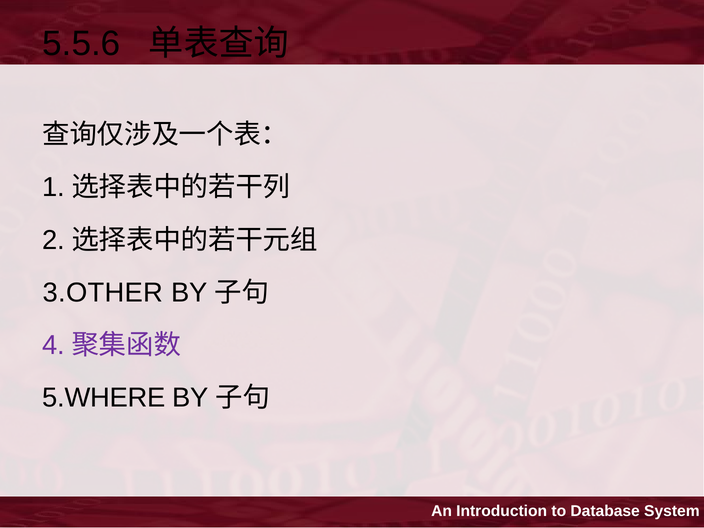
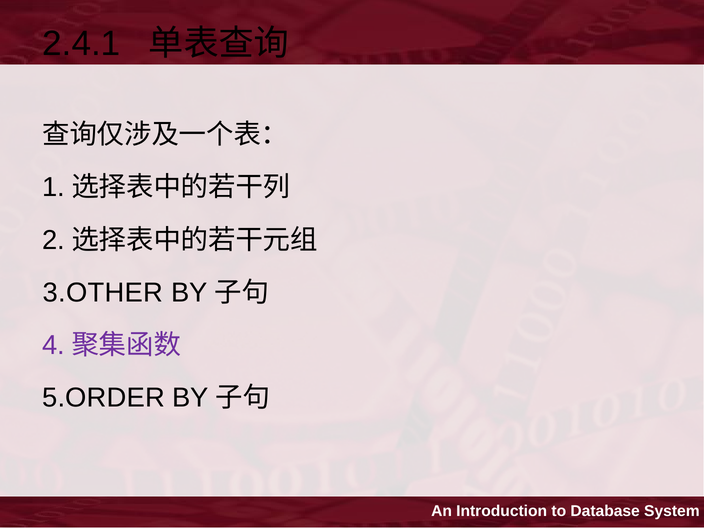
5.5.6: 5.5.6 -> 2.4.1
5.WHERE: 5.WHERE -> 5.ORDER
